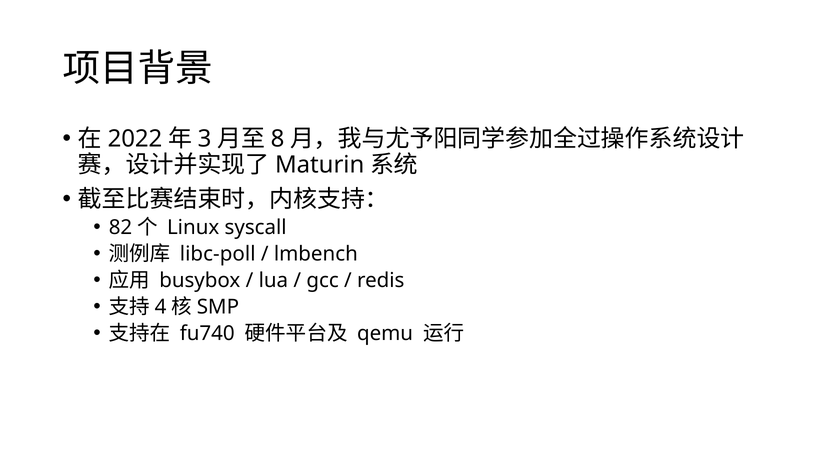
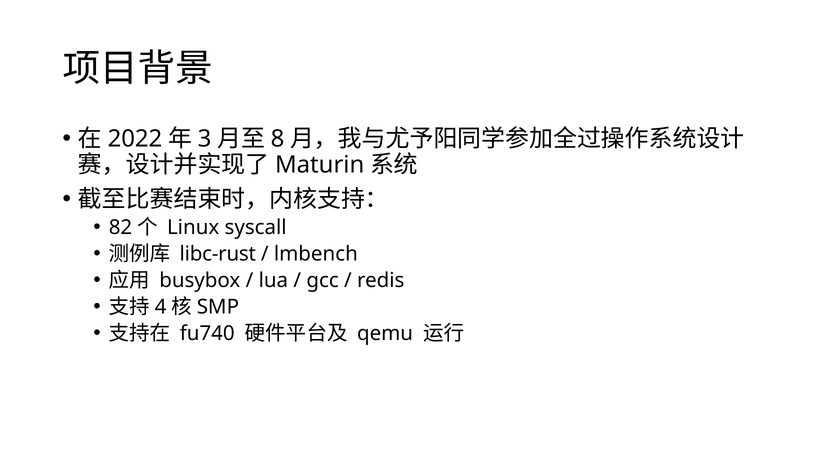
libc-poll: libc-poll -> libc-rust
